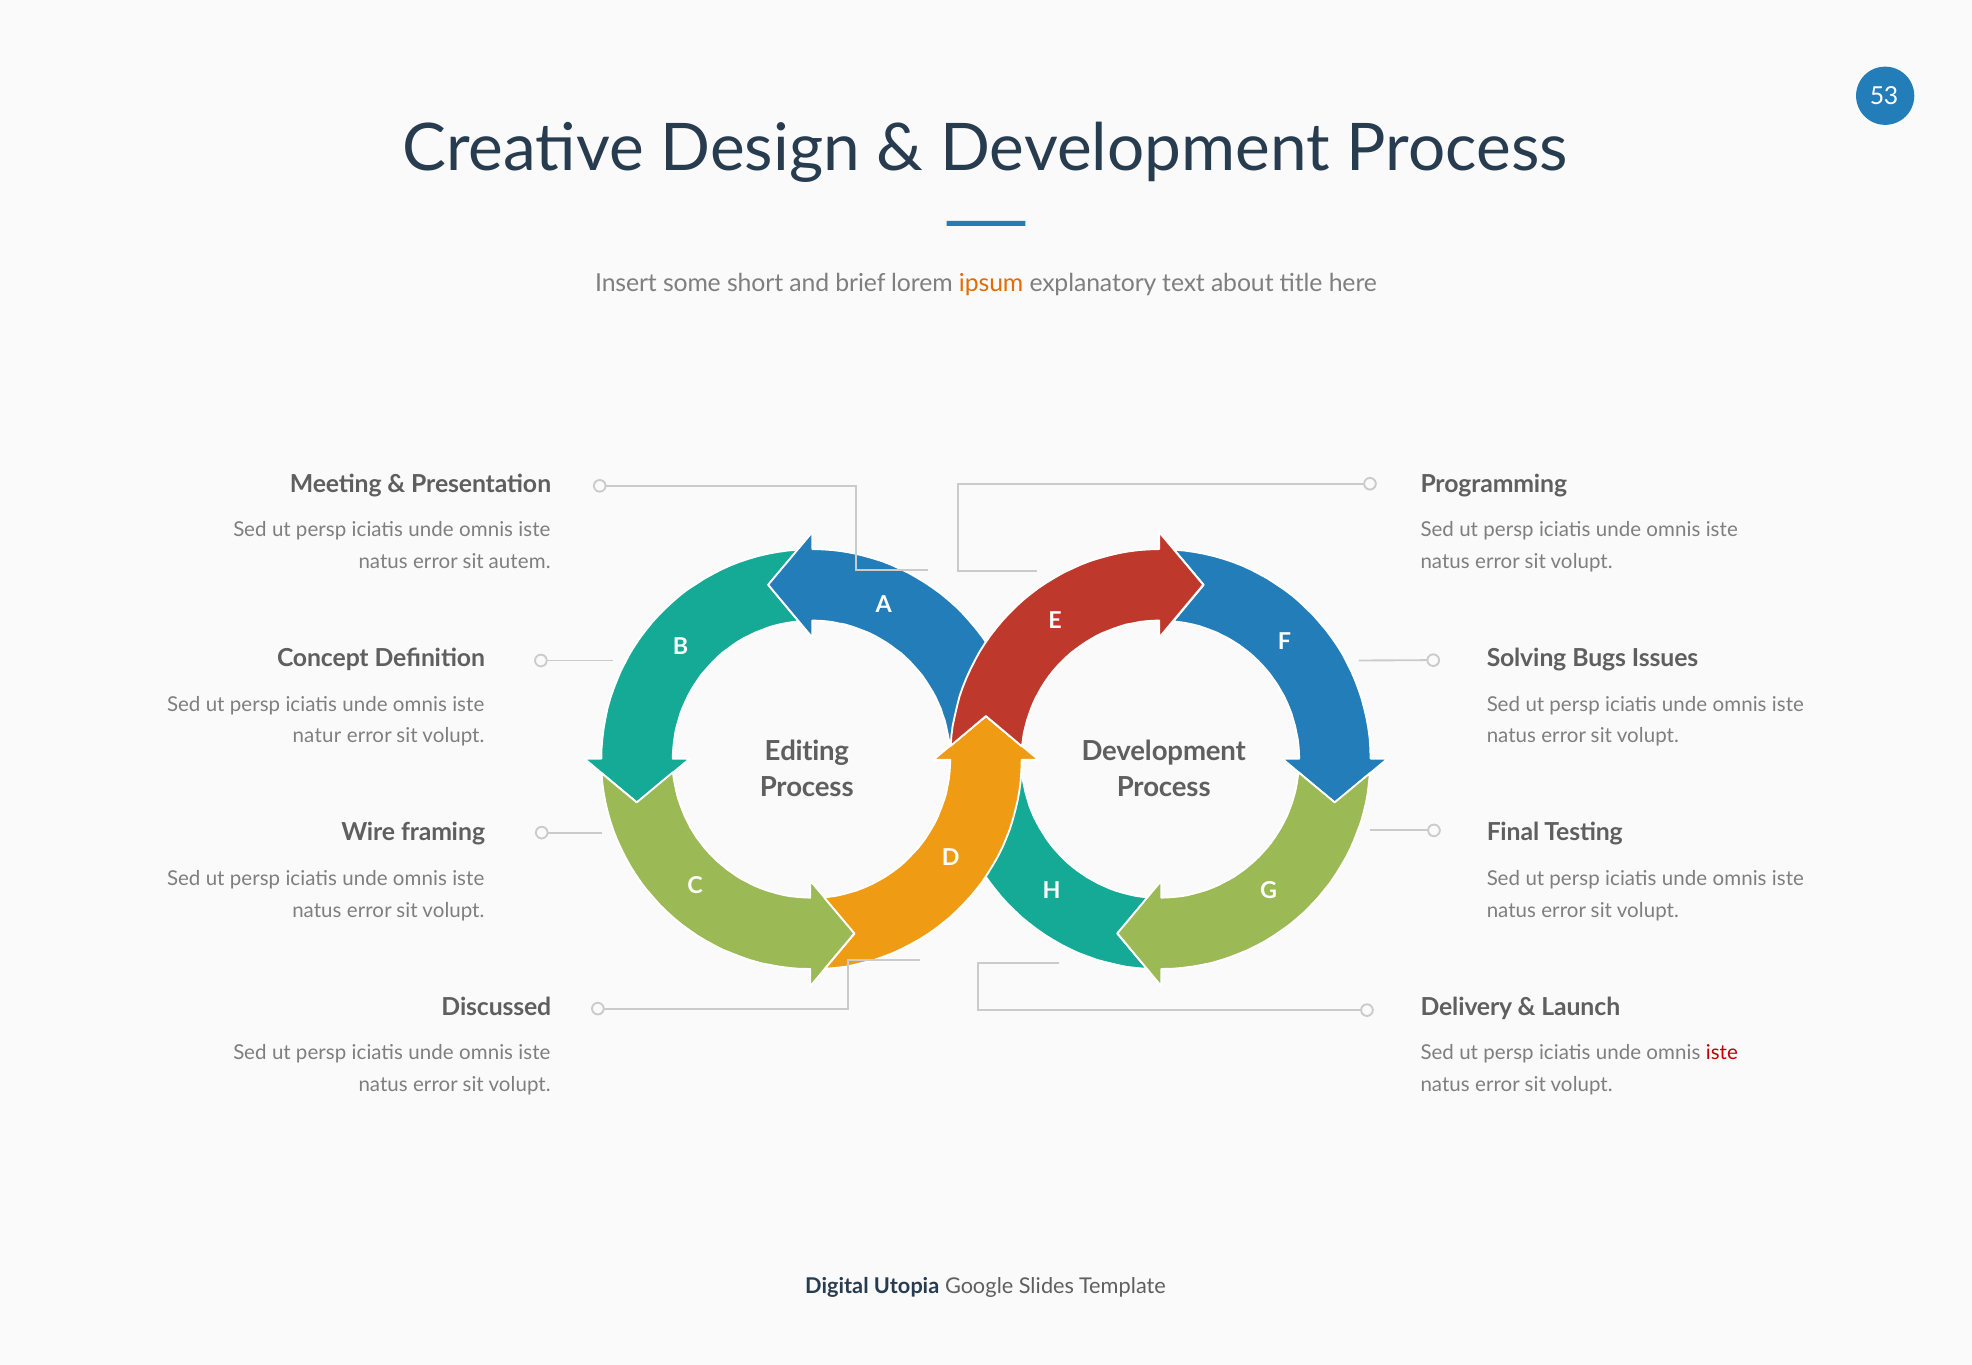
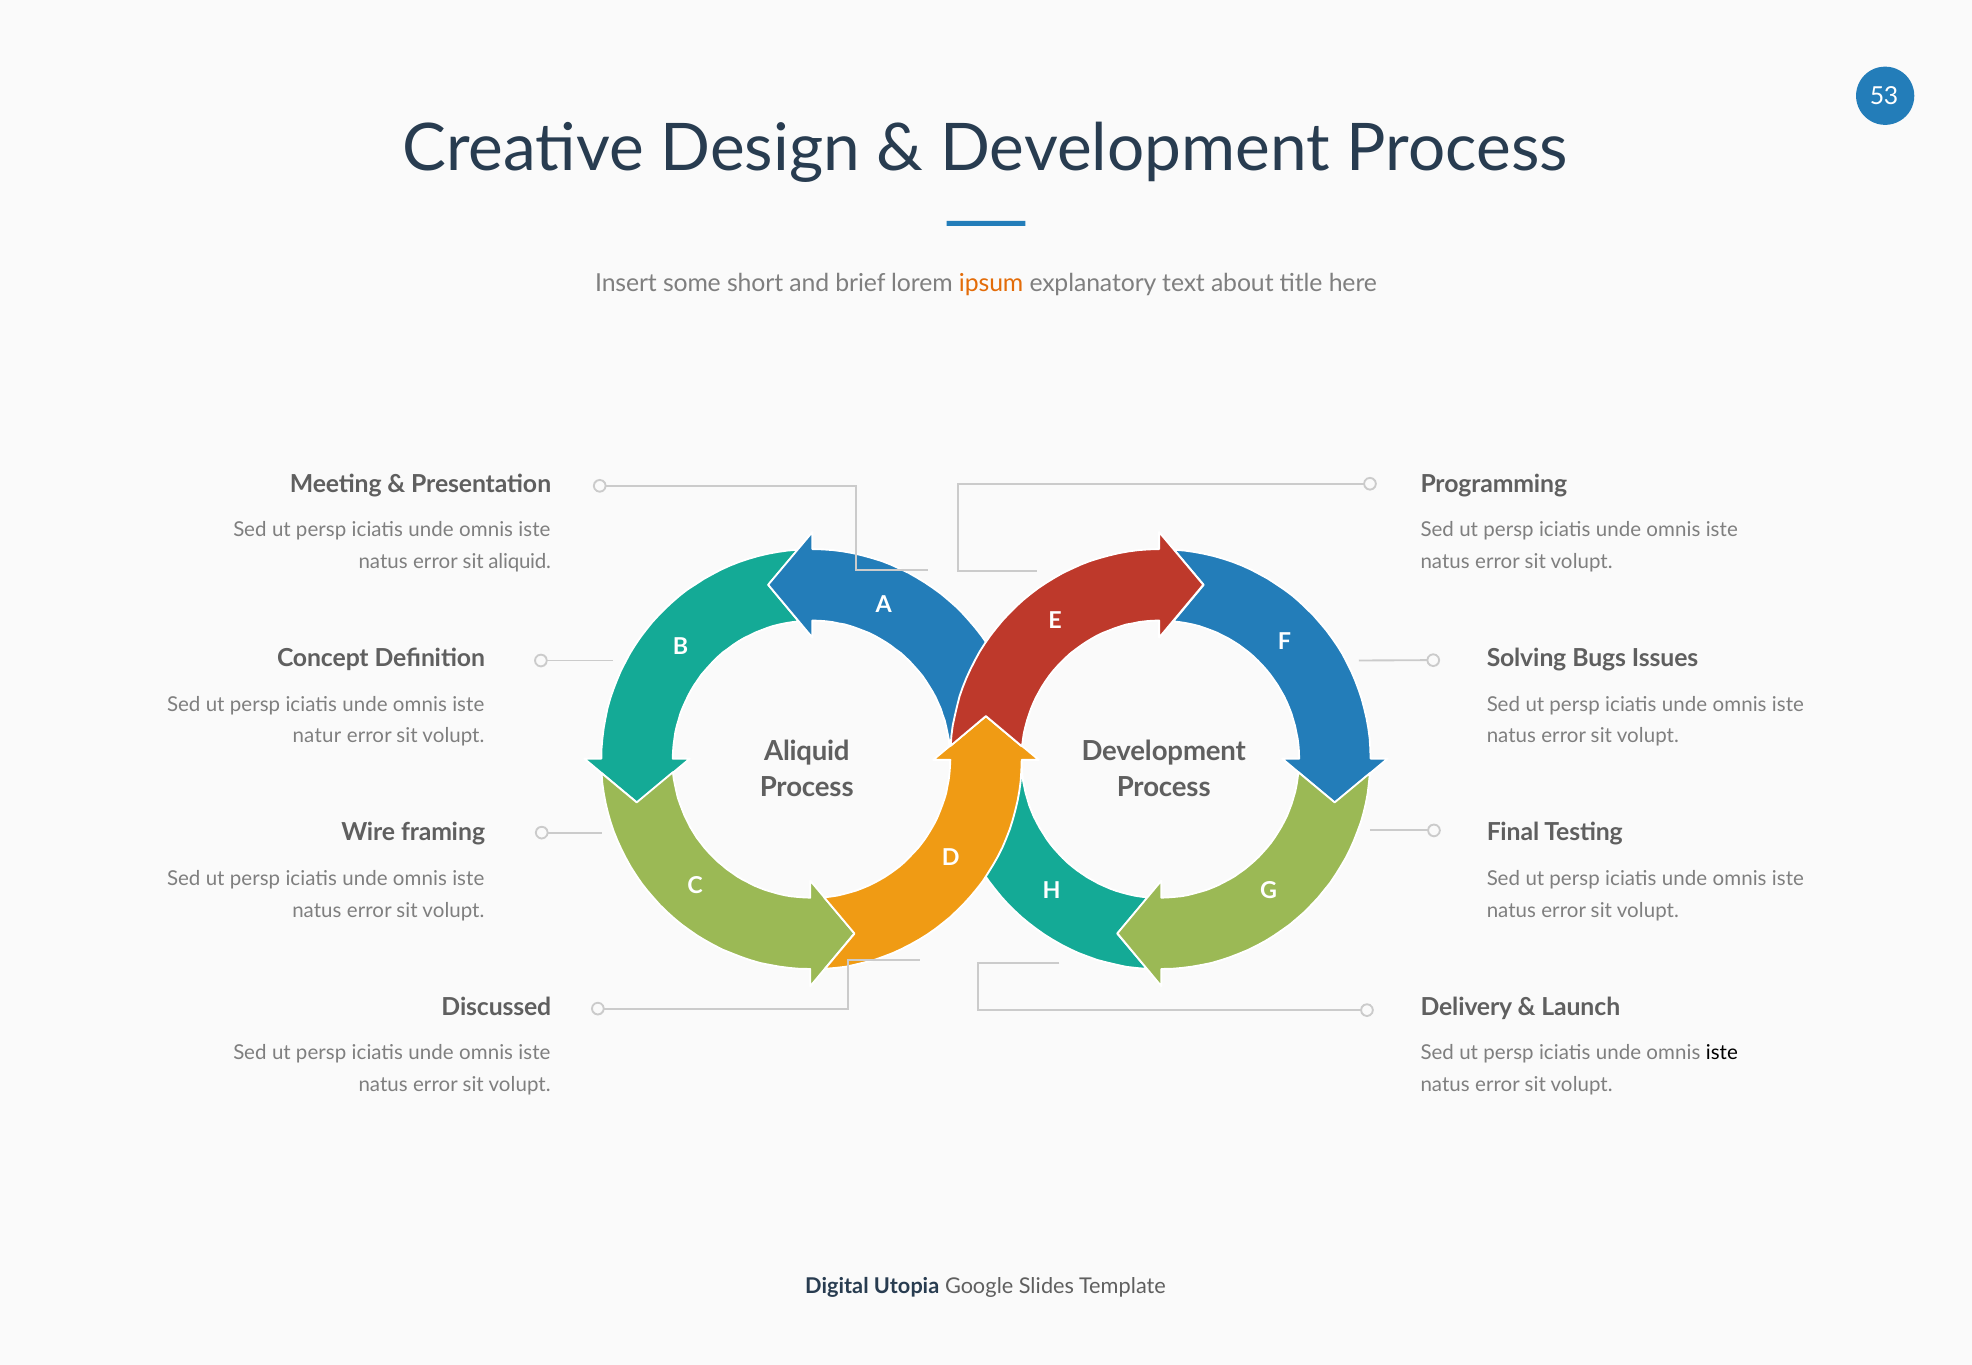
sit autem: autem -> aliquid
Editing at (807, 752): Editing -> Aliquid
iste at (1722, 1053) colour: red -> black
